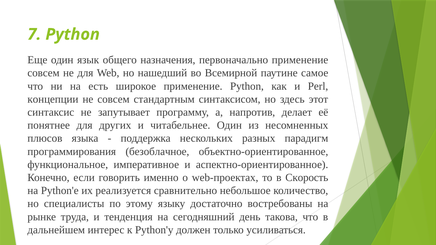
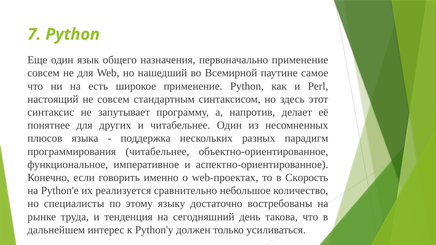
концепции: концепции -> настоящий
программирования безоблачное: безоблачное -> читабельнее
